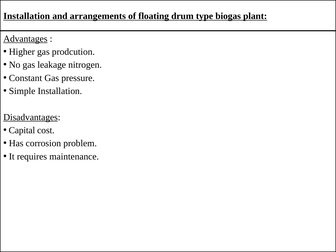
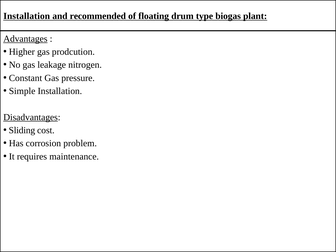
arrangements: arrangements -> recommended
Capital: Capital -> Sliding
